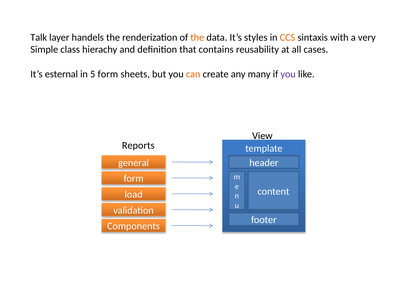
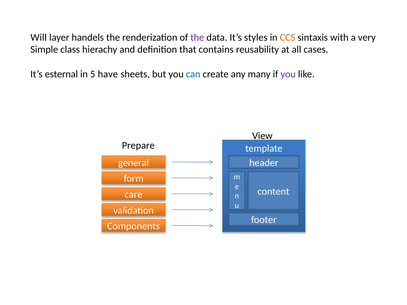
Talk: Talk -> Will
the at (197, 37) colour: orange -> purple
5 form: form -> have
can colour: orange -> blue
Reports: Reports -> Prepare
load: load -> care
